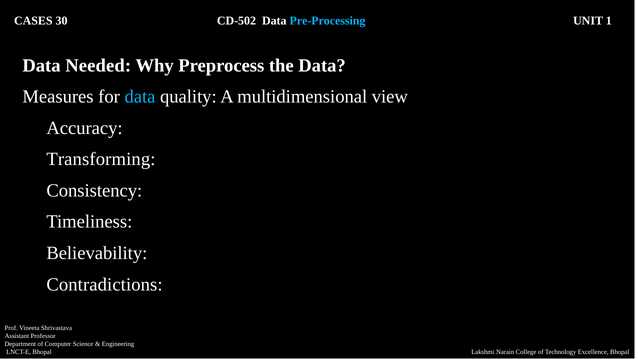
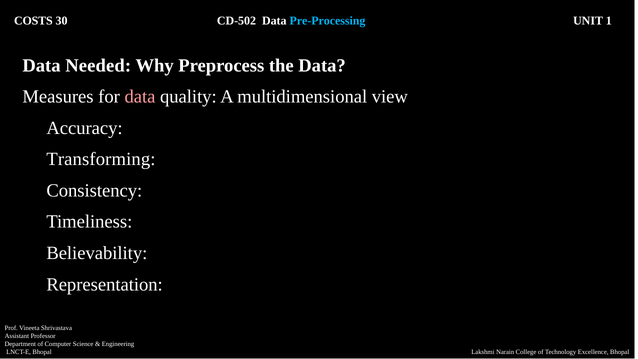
CASES: CASES -> COSTS
data at (140, 97) colour: light blue -> pink
Contradictions: Contradictions -> Representation
